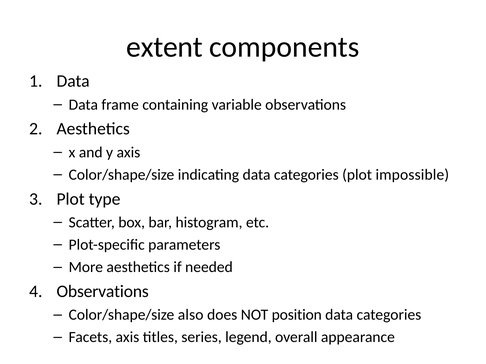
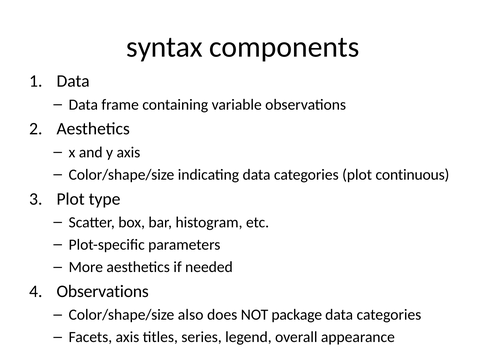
extent: extent -> syntax
impossible: impossible -> continuous
position: position -> package
